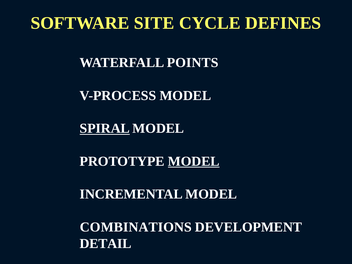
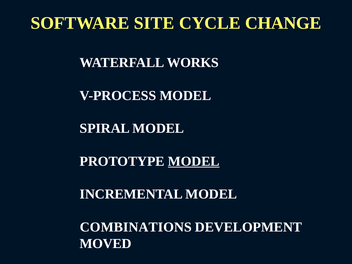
DEFINES: DEFINES -> CHANGE
POINTS: POINTS -> WORKS
SPIRAL underline: present -> none
DETAIL: DETAIL -> MOVED
